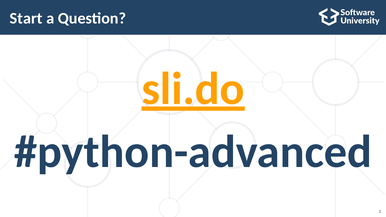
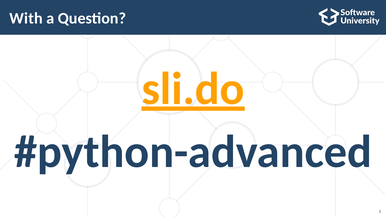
Start: Start -> With
